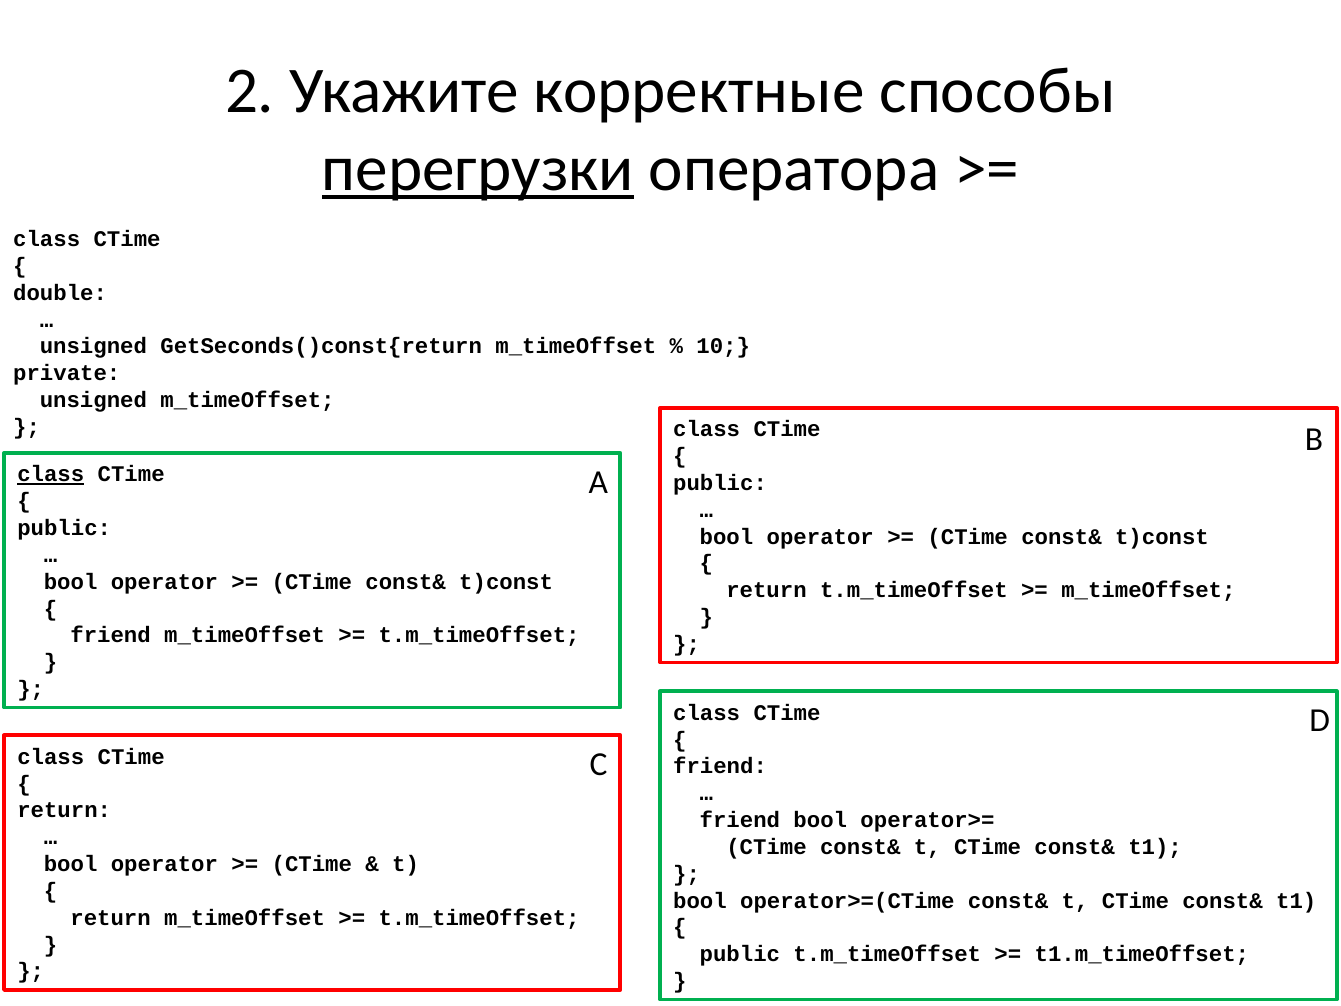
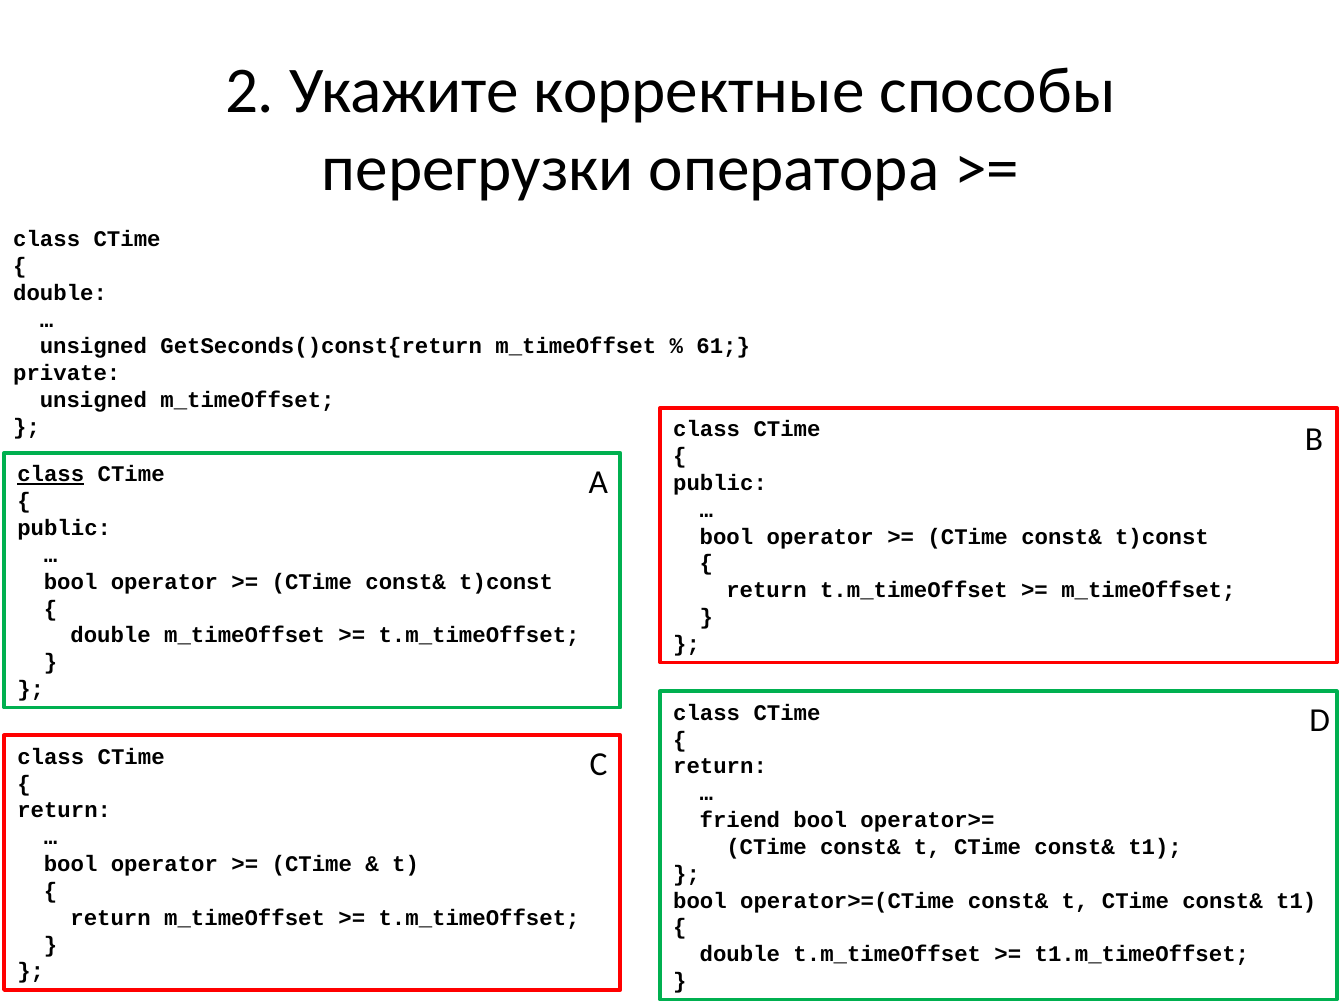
перегрузки underline: present -> none
10: 10 -> 61
friend at (111, 635): friend -> double
friend at (720, 766): friend -> return
public at (740, 954): public -> double
